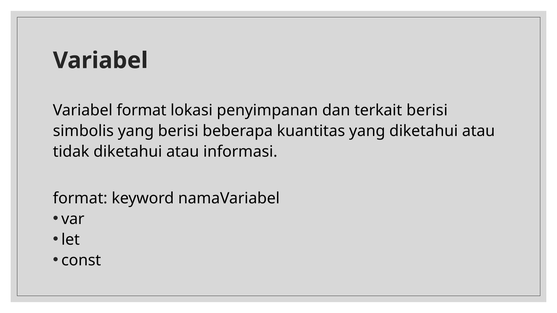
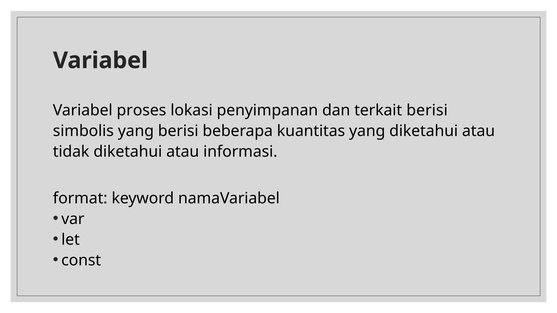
Variabel format: format -> proses
